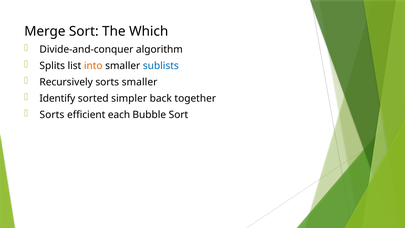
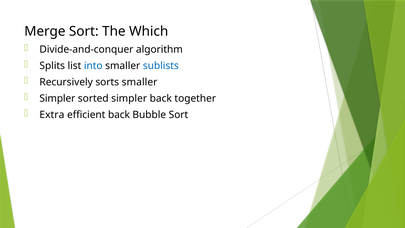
into colour: orange -> blue
Identify at (57, 98): Identify -> Simpler
Sorts at (52, 115): Sorts -> Extra
efficient each: each -> back
